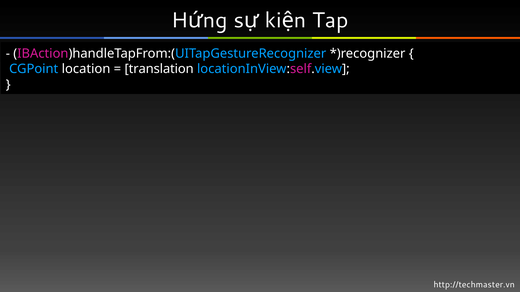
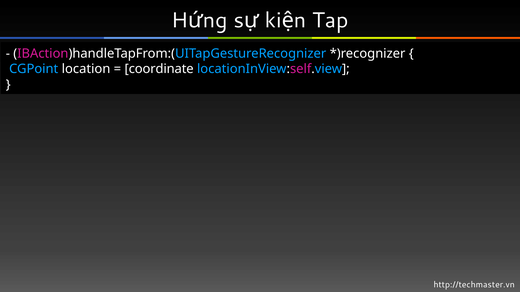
translation: translation -> coordinate
